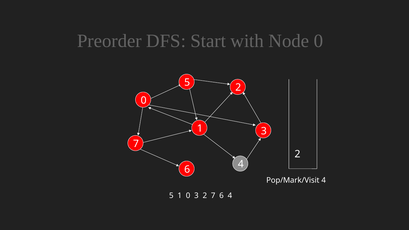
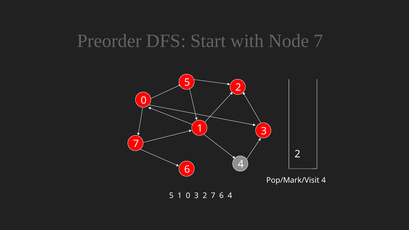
Node 0: 0 -> 7
